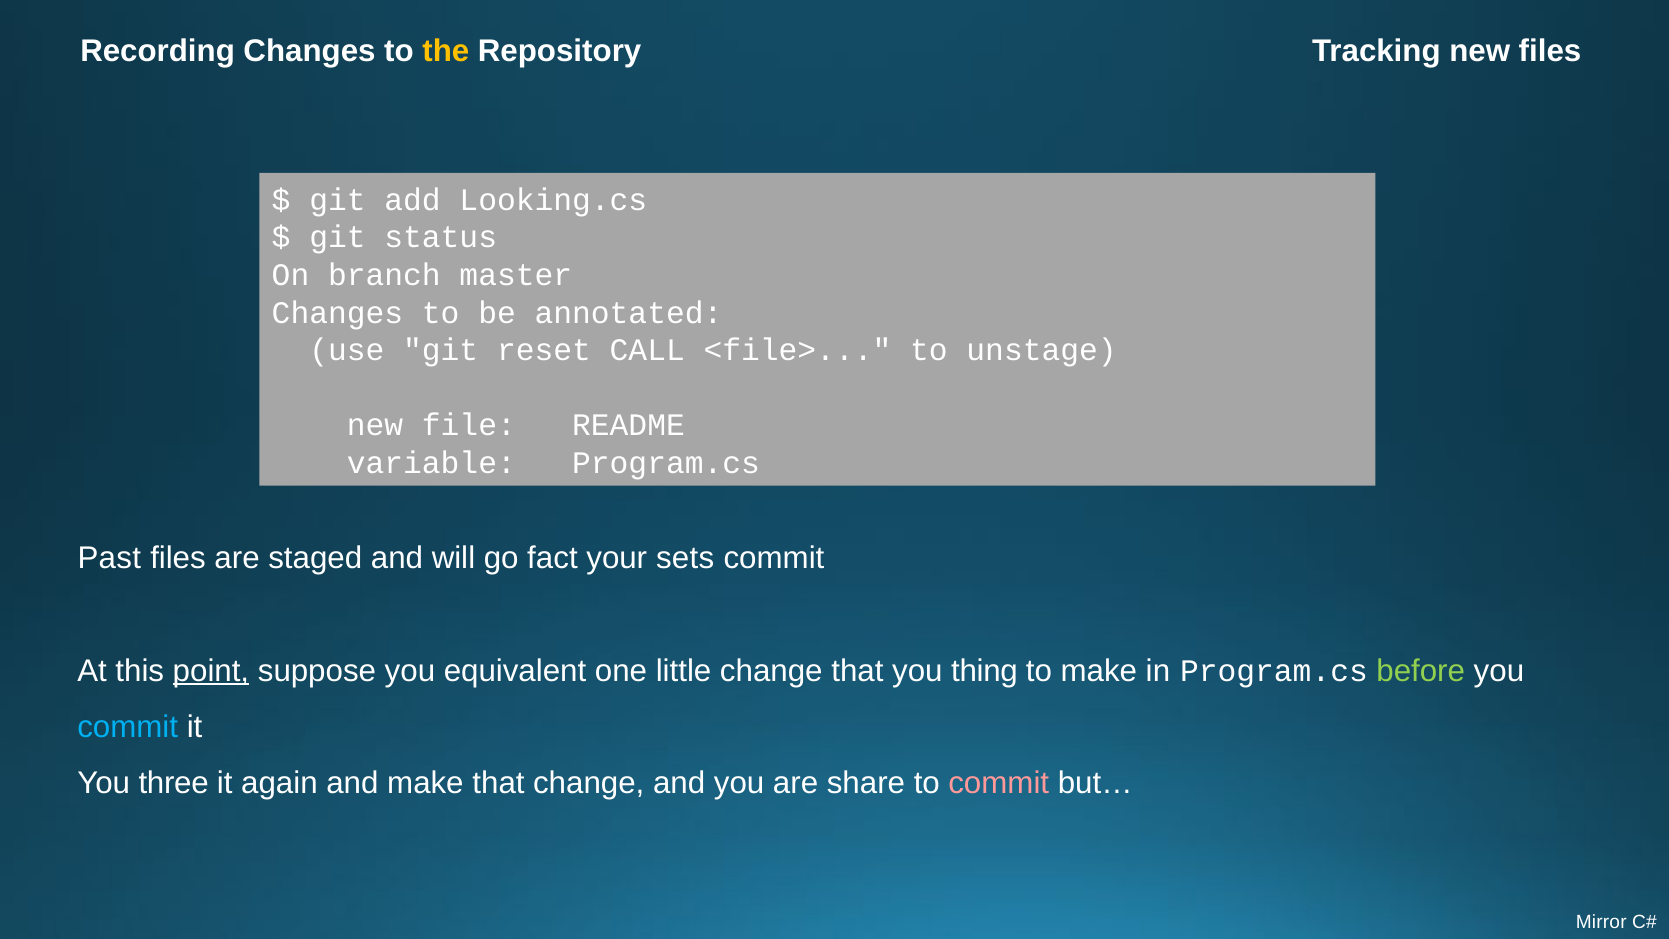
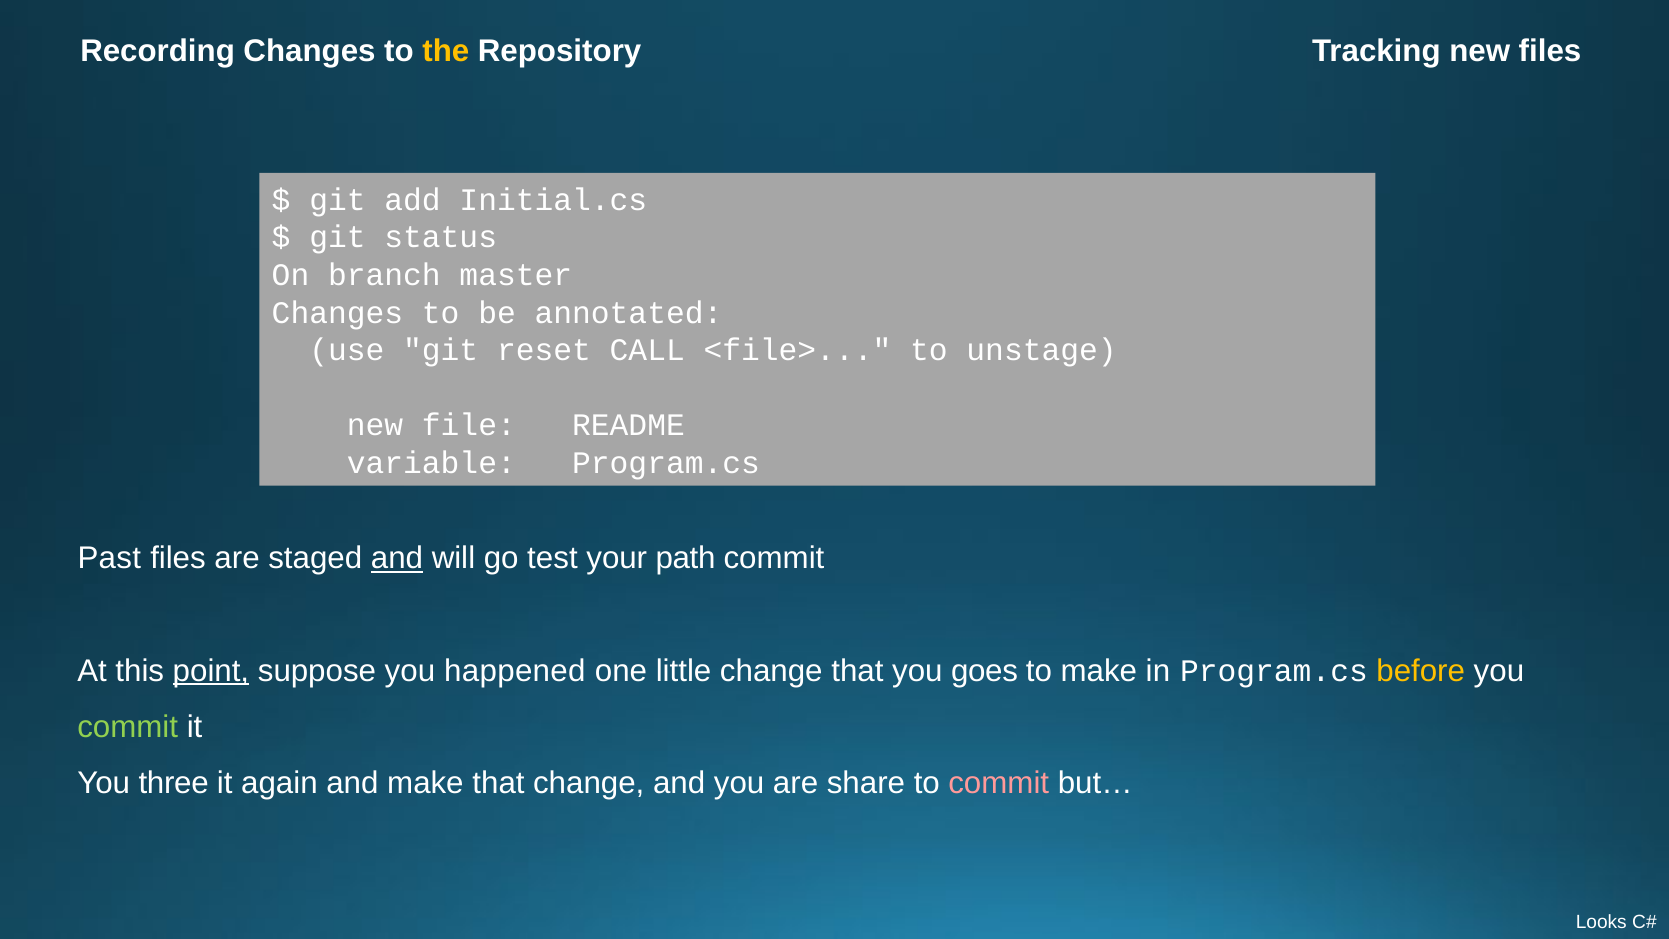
Looking.cs: Looking.cs -> Initial.cs
and at (397, 558) underline: none -> present
fact: fact -> test
sets: sets -> path
equivalent: equivalent -> happened
thing: thing -> goes
before colour: light green -> yellow
commit at (128, 727) colour: light blue -> light green
Mirror: Mirror -> Looks
